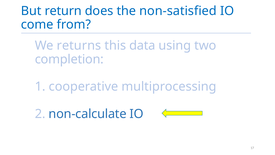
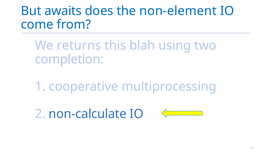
return: return -> awaits
non-satisfied: non-satisfied -> non-element
data: data -> blah
